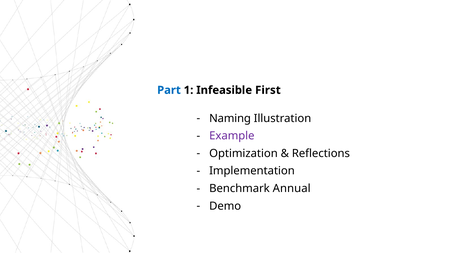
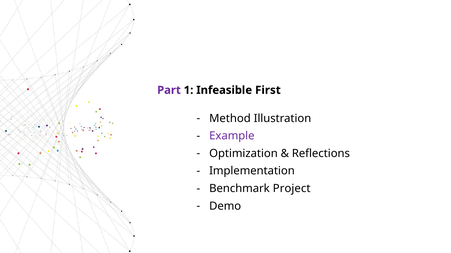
Part colour: blue -> purple
Naming: Naming -> Method
Annual: Annual -> Project
